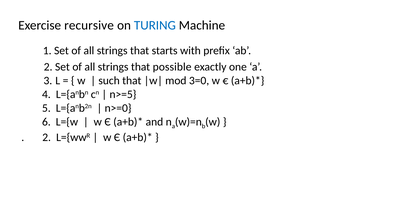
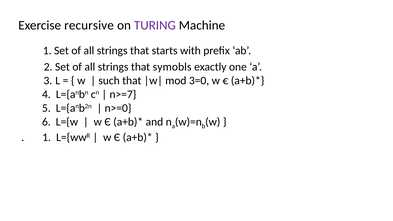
TURING colour: blue -> purple
possible: possible -> symobls
n>=5: n>=5 -> n>=7
2 at (47, 137): 2 -> 1
